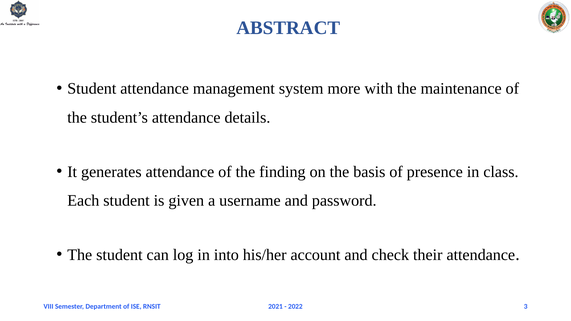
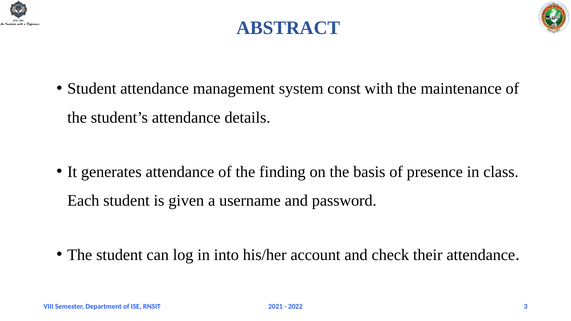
more: more -> const
